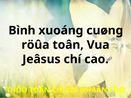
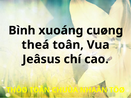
röûa: röûa -> theá
